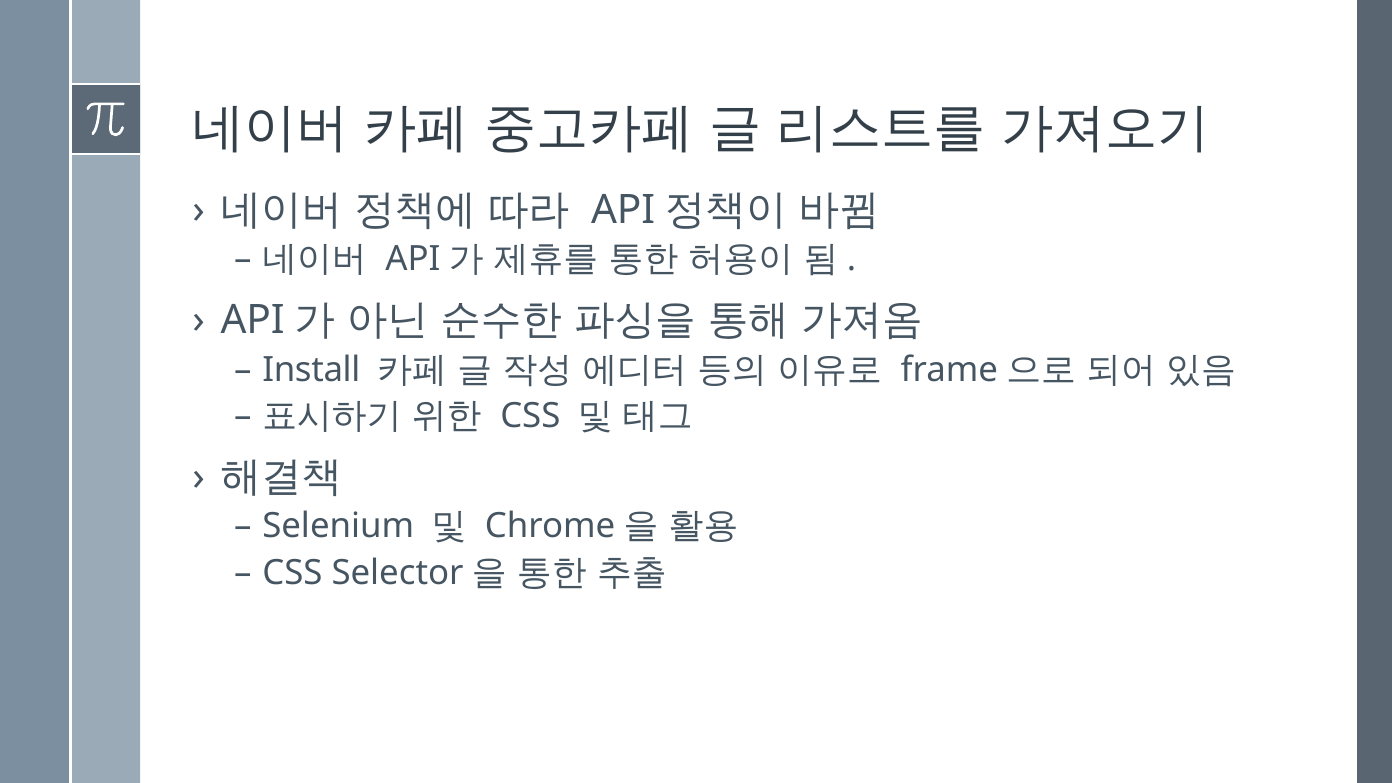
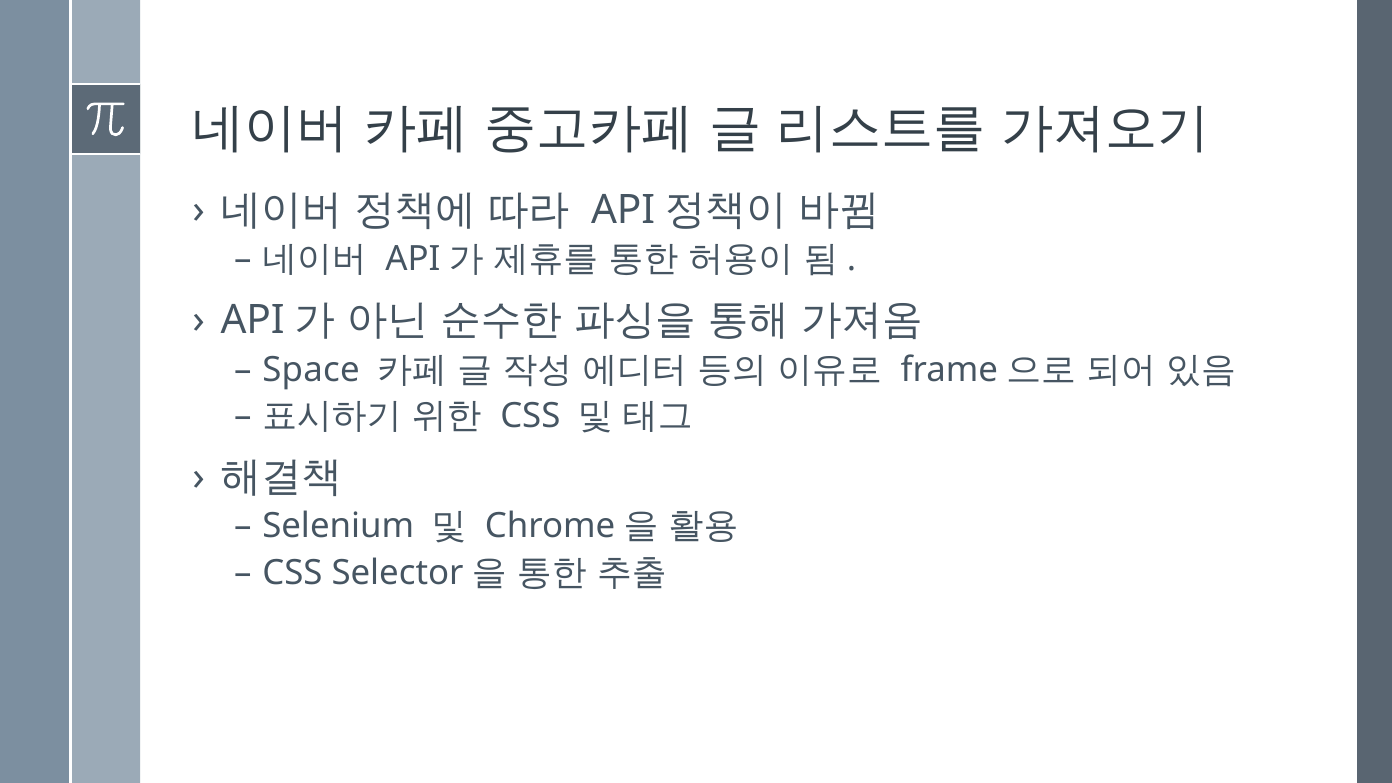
Install: Install -> Space
